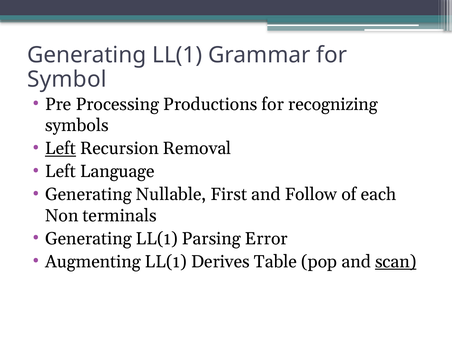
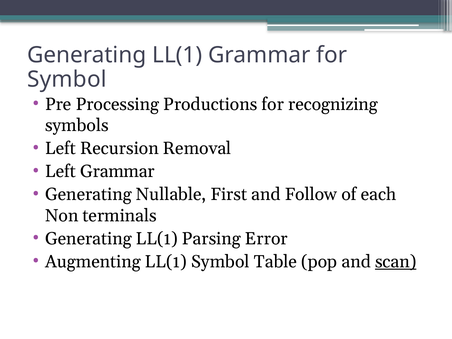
Left at (61, 149) underline: present -> none
Left Language: Language -> Grammar
LL(1 Derives: Derives -> Symbol
